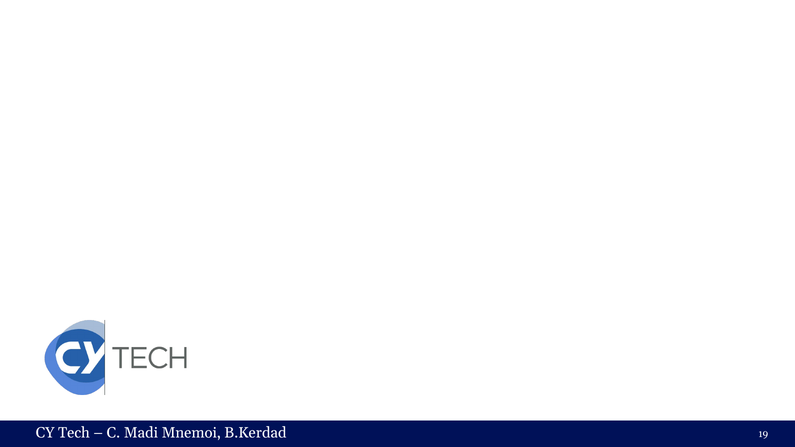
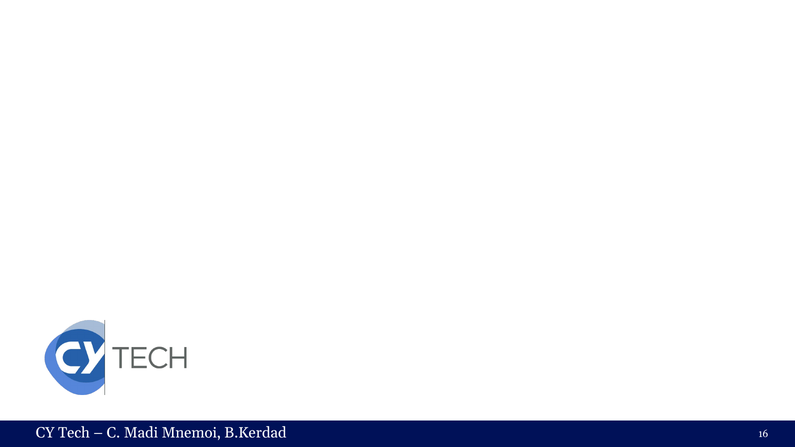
19: 19 -> 16
